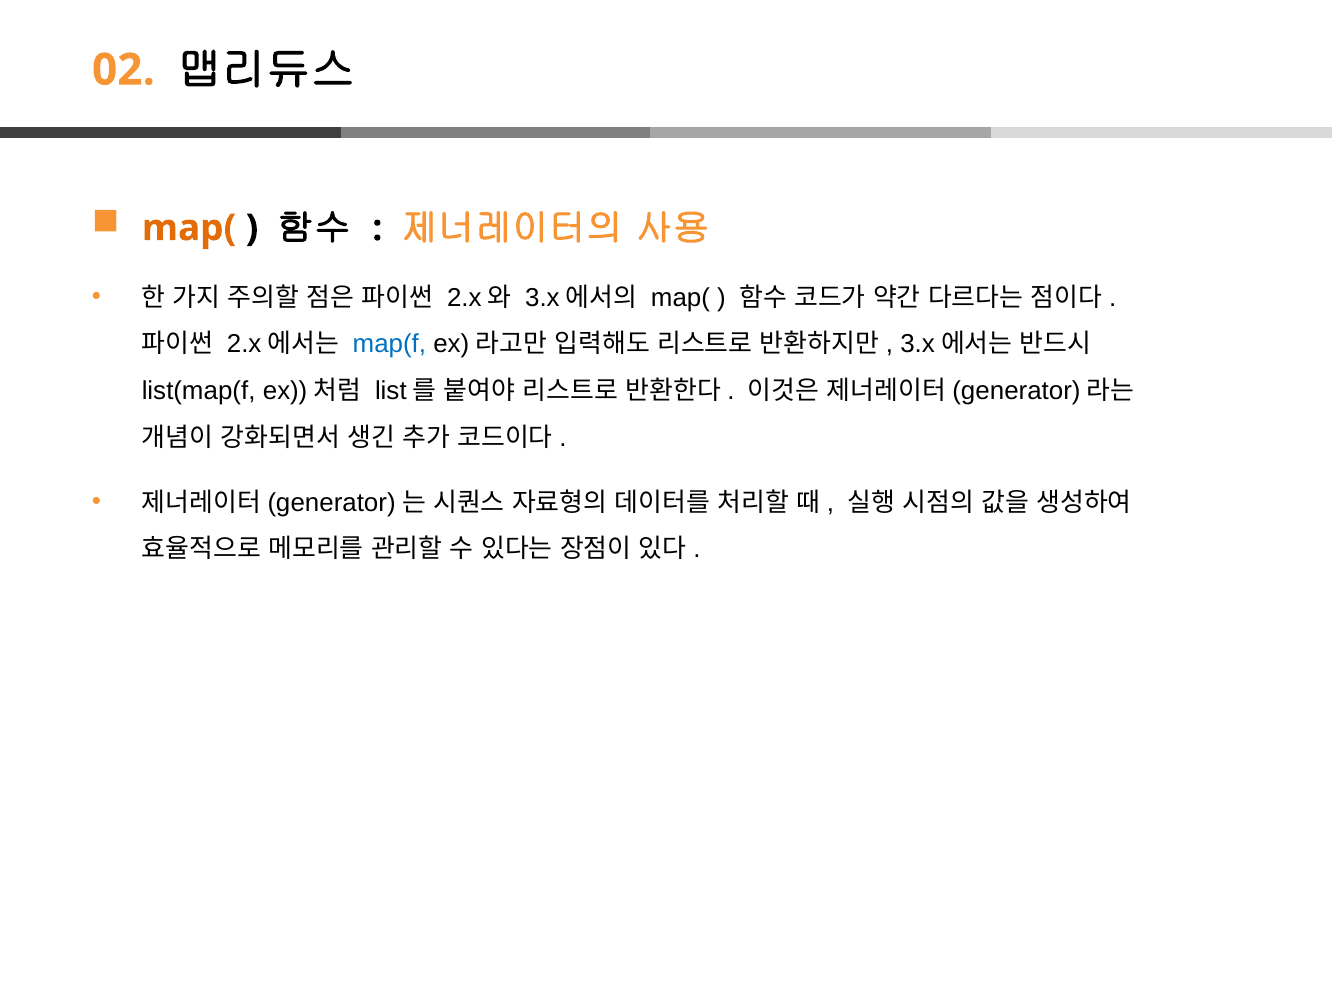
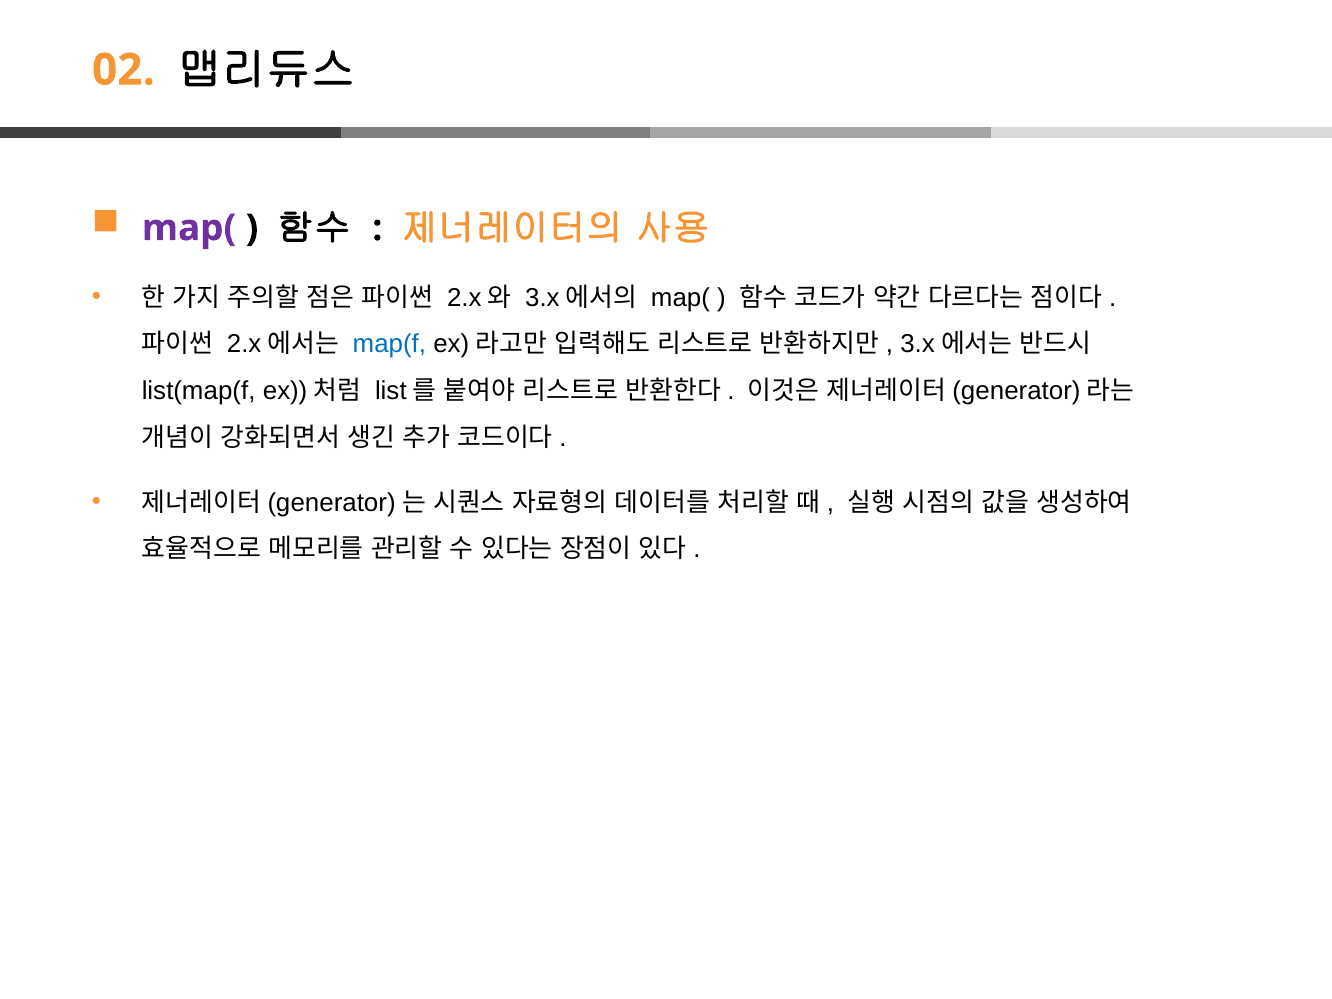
map( at (189, 228) colour: orange -> purple
